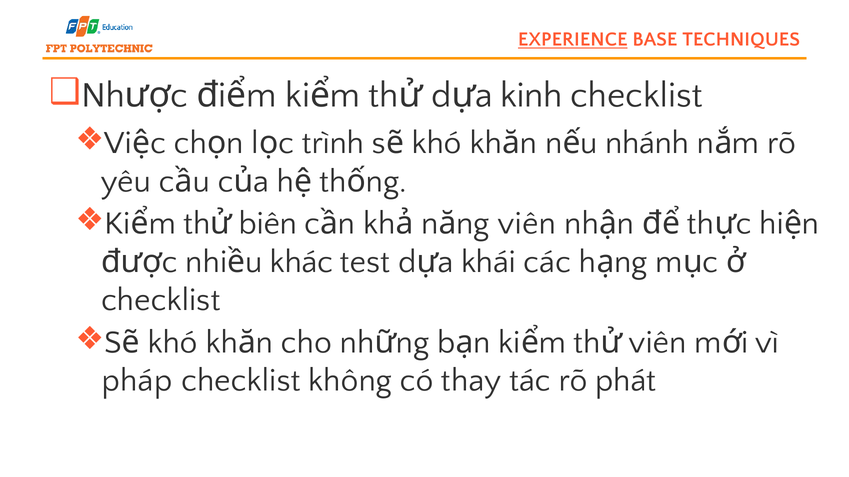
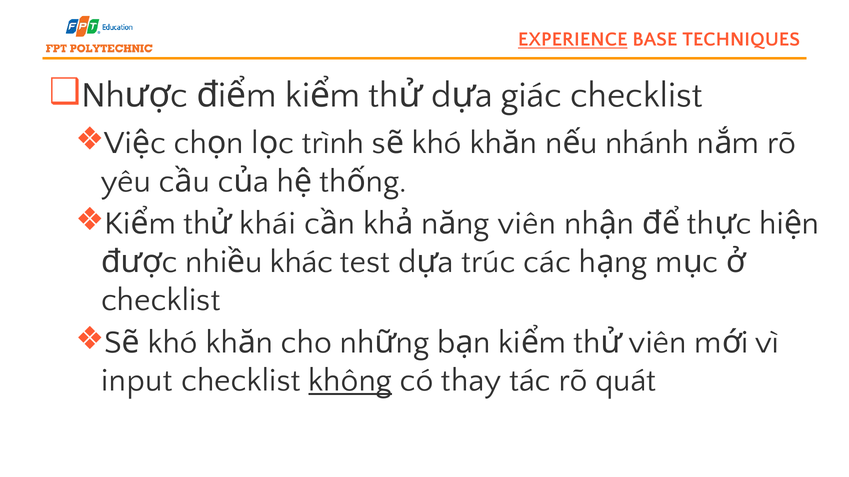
kinh: kinh -> giác
biên: biên -> khái
khái: khái -> trúc
pháp: pháp -> input
không underline: none -> present
phát: phát -> quát
